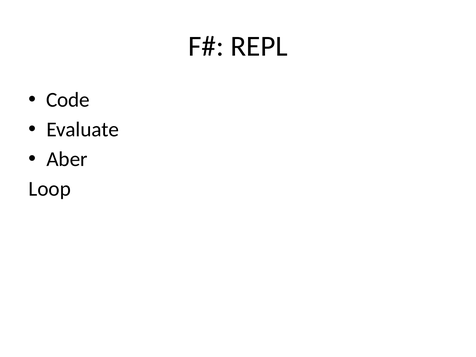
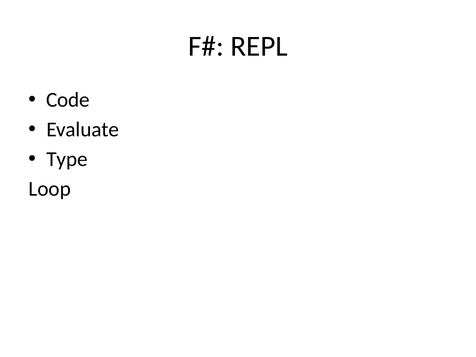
Aber: Aber -> Type
